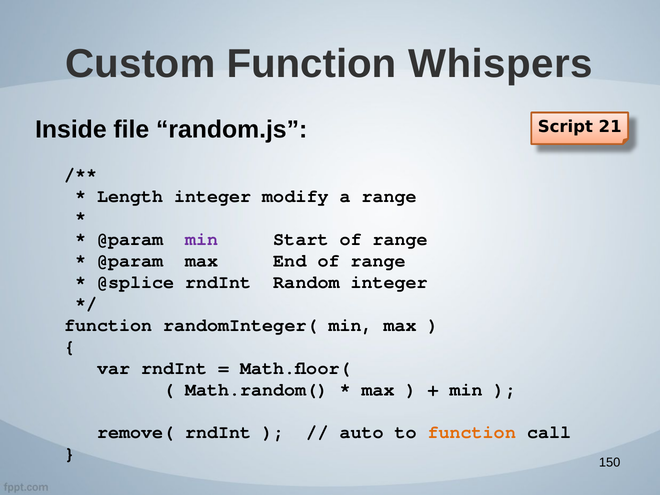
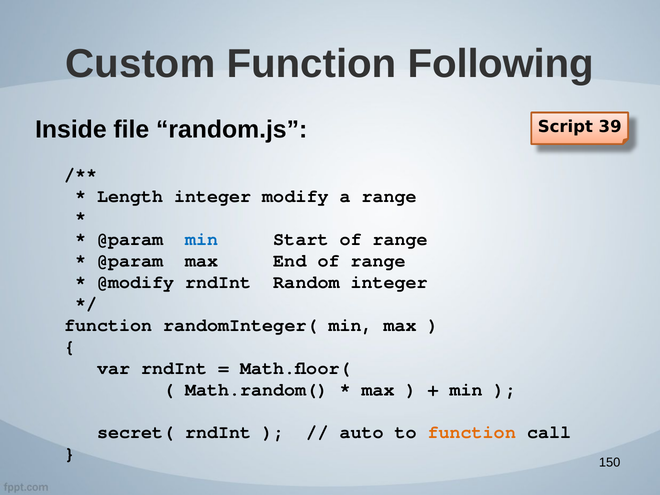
Whispers: Whispers -> Following
21: 21 -> 39
min at (202, 239) colour: purple -> blue
@splice: @splice -> @modify
remove(: remove( -> secret(
